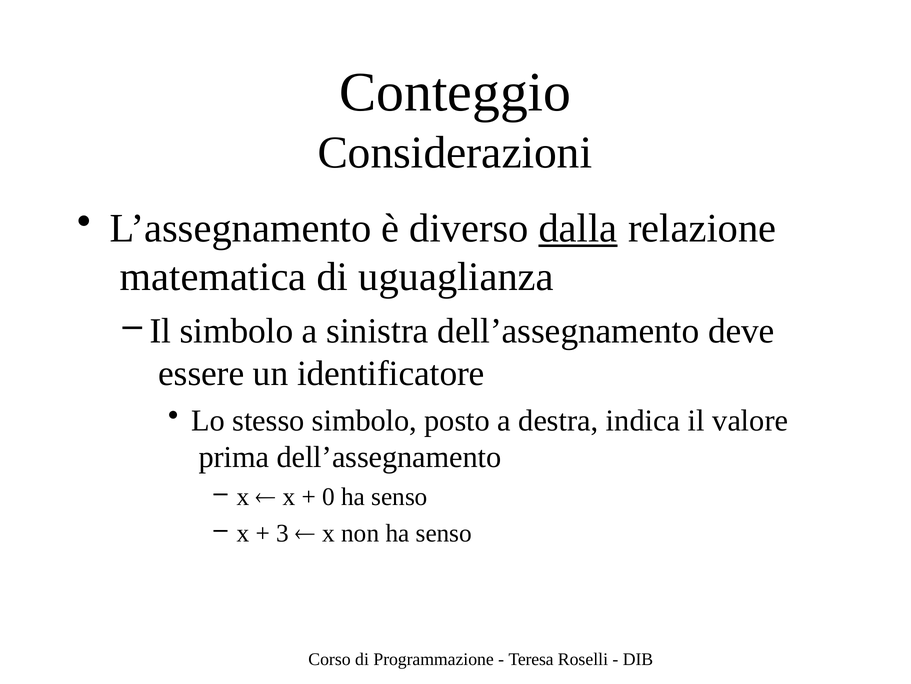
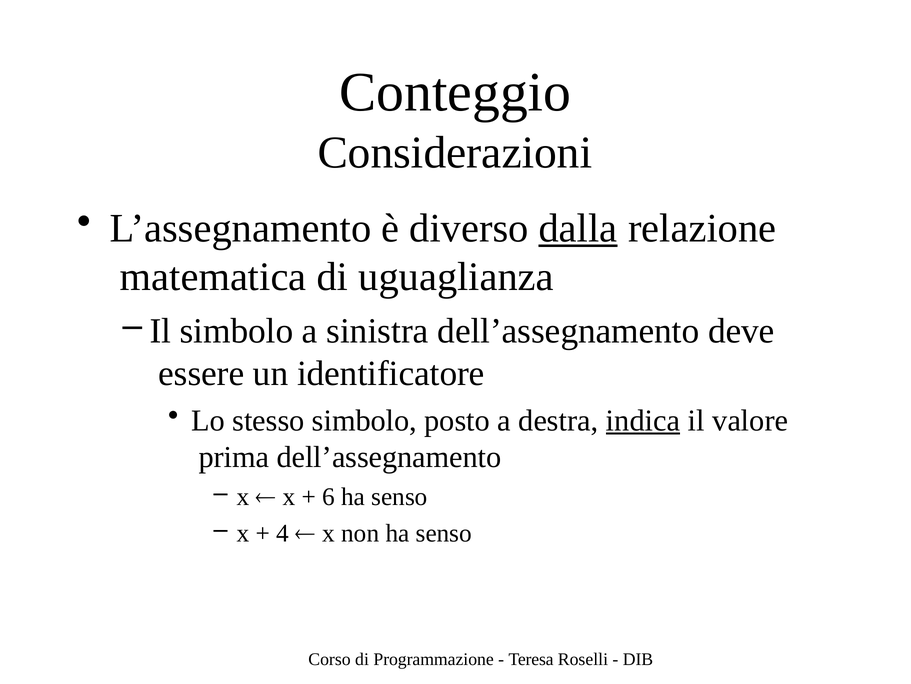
indica underline: none -> present
0: 0 -> 6
3: 3 -> 4
